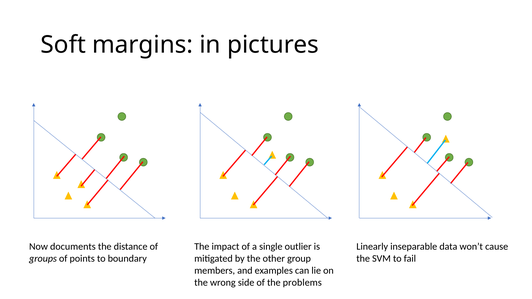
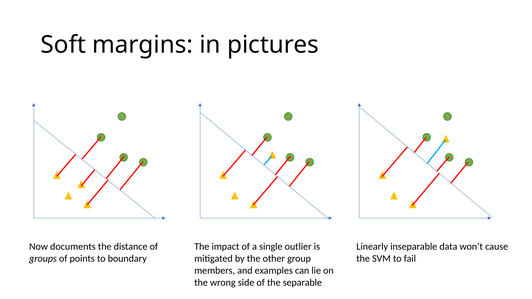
problems: problems -> separable
